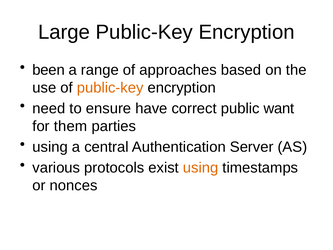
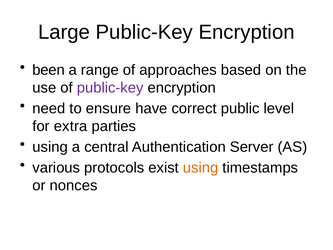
public-key at (110, 88) colour: orange -> purple
want: want -> level
them: them -> extra
